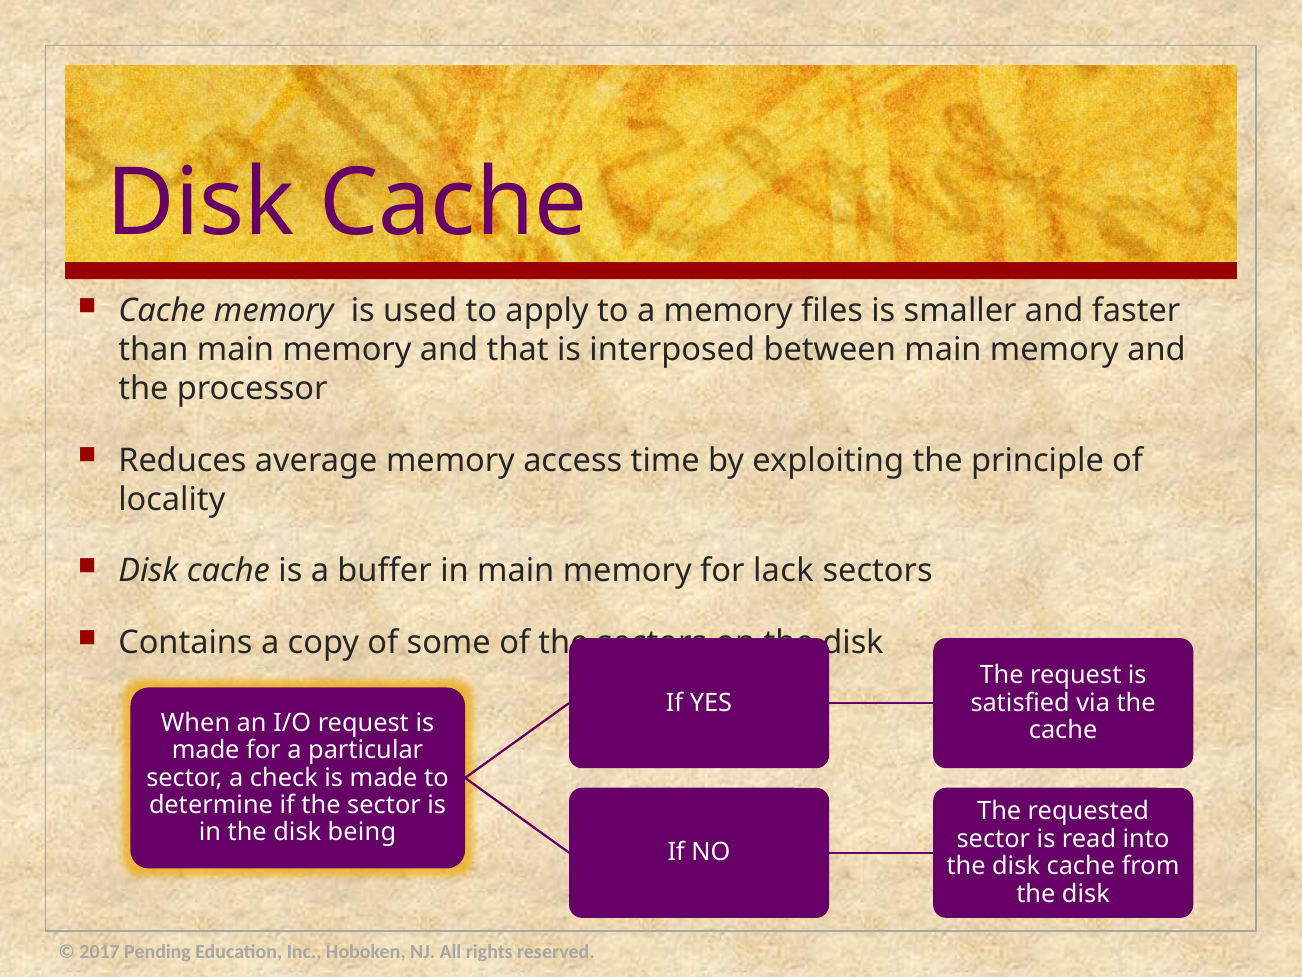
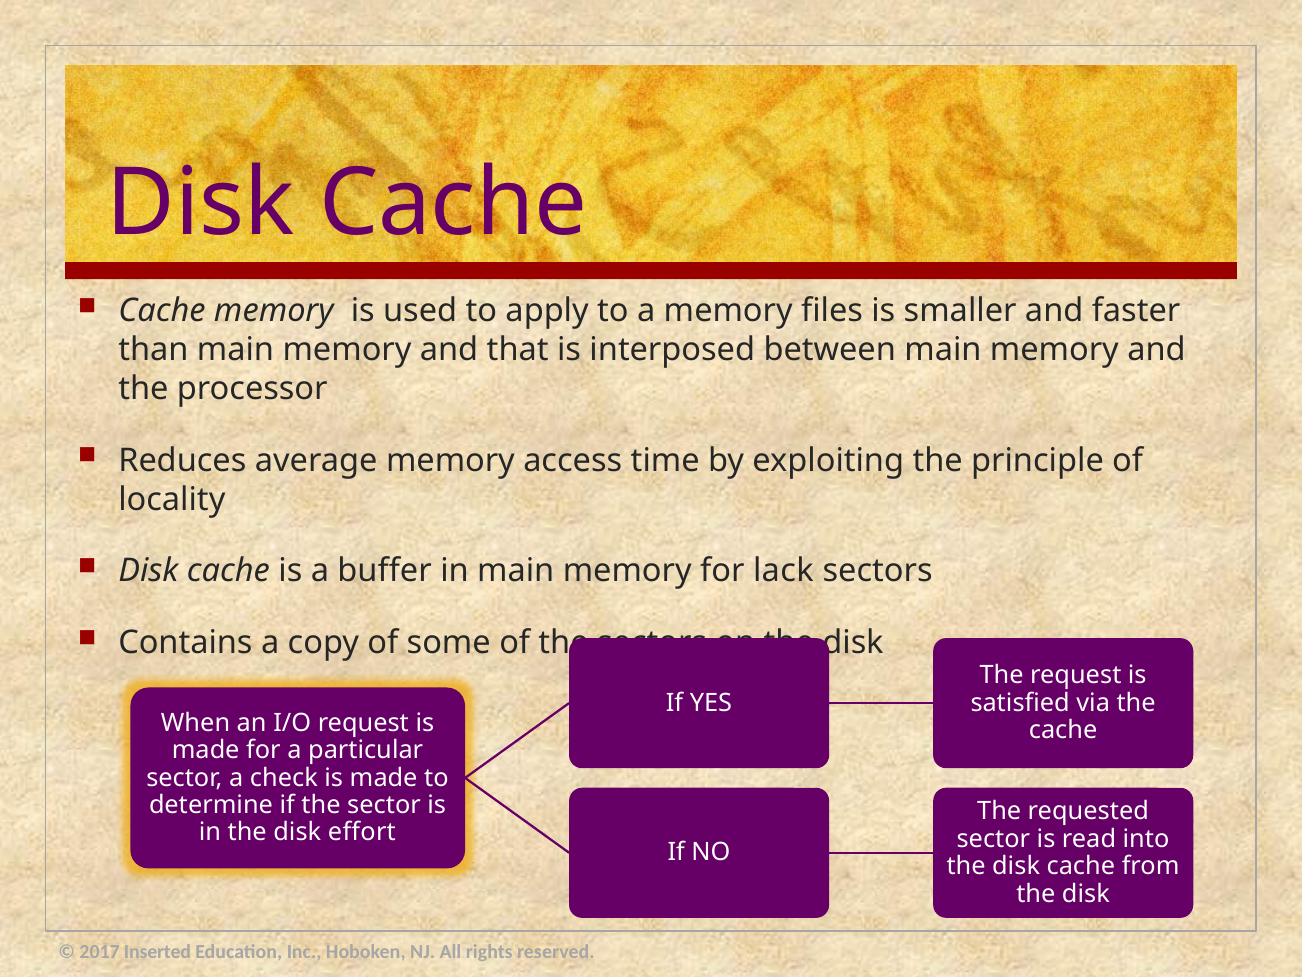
being: being -> effort
Pending: Pending -> Inserted
